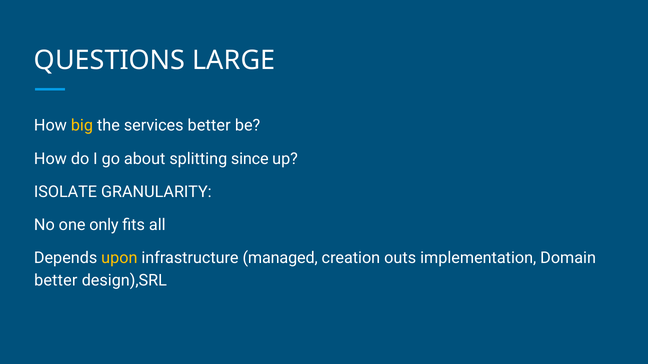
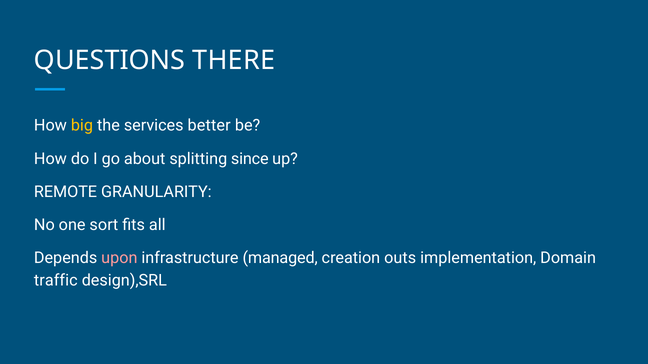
LARGE: LARGE -> THERE
ISOLATE: ISOLATE -> REMOTE
only: only -> sort
upon colour: yellow -> pink
better at (56, 281): better -> traffic
